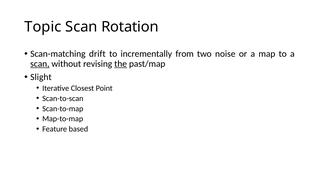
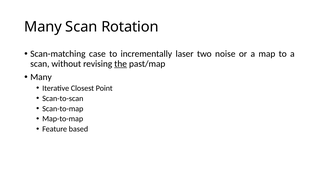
Topic at (43, 27): Topic -> Many
drift: drift -> case
from: from -> laser
scan at (40, 64) underline: present -> none
Slight at (41, 77): Slight -> Many
